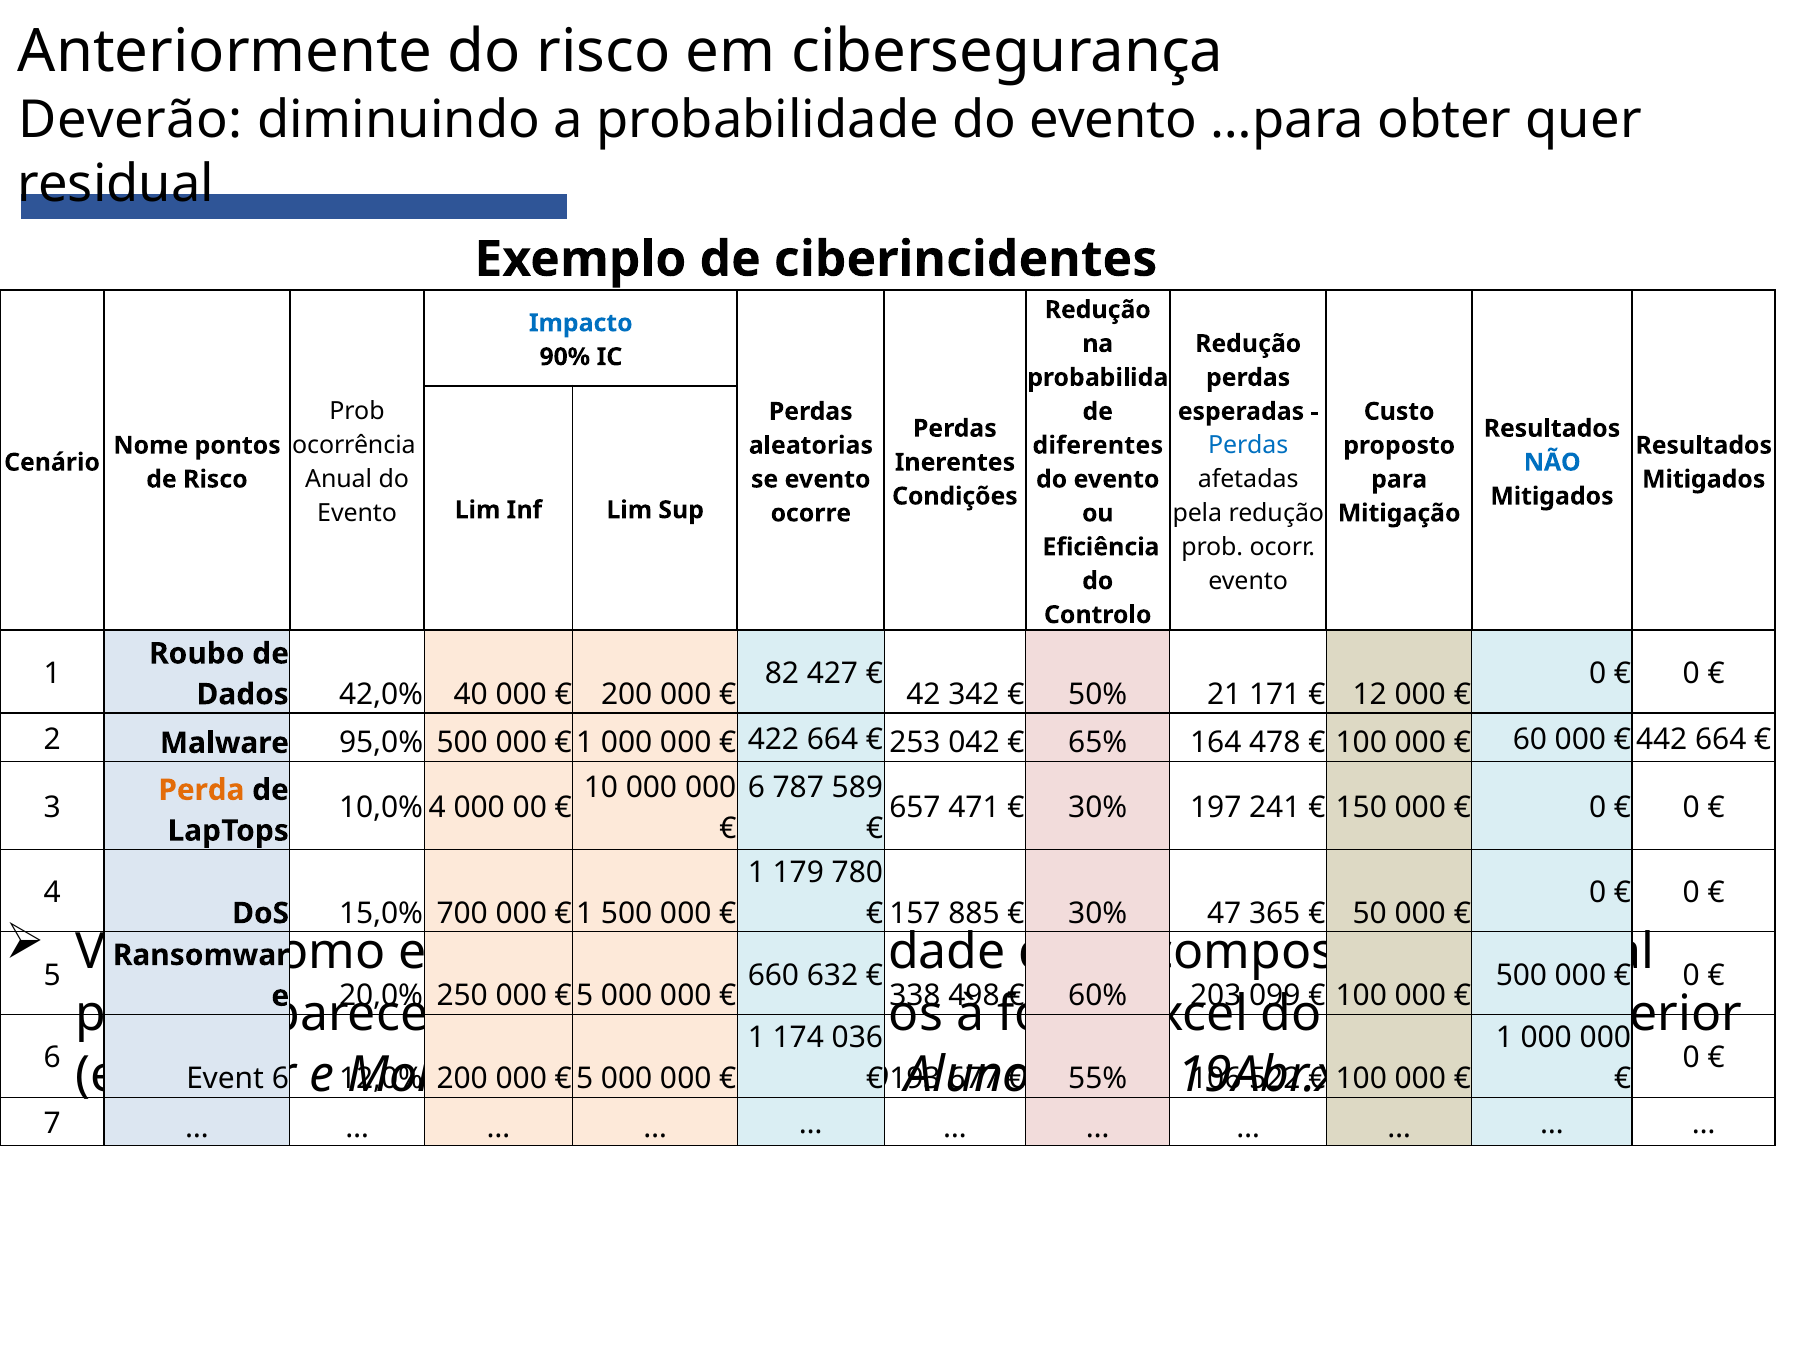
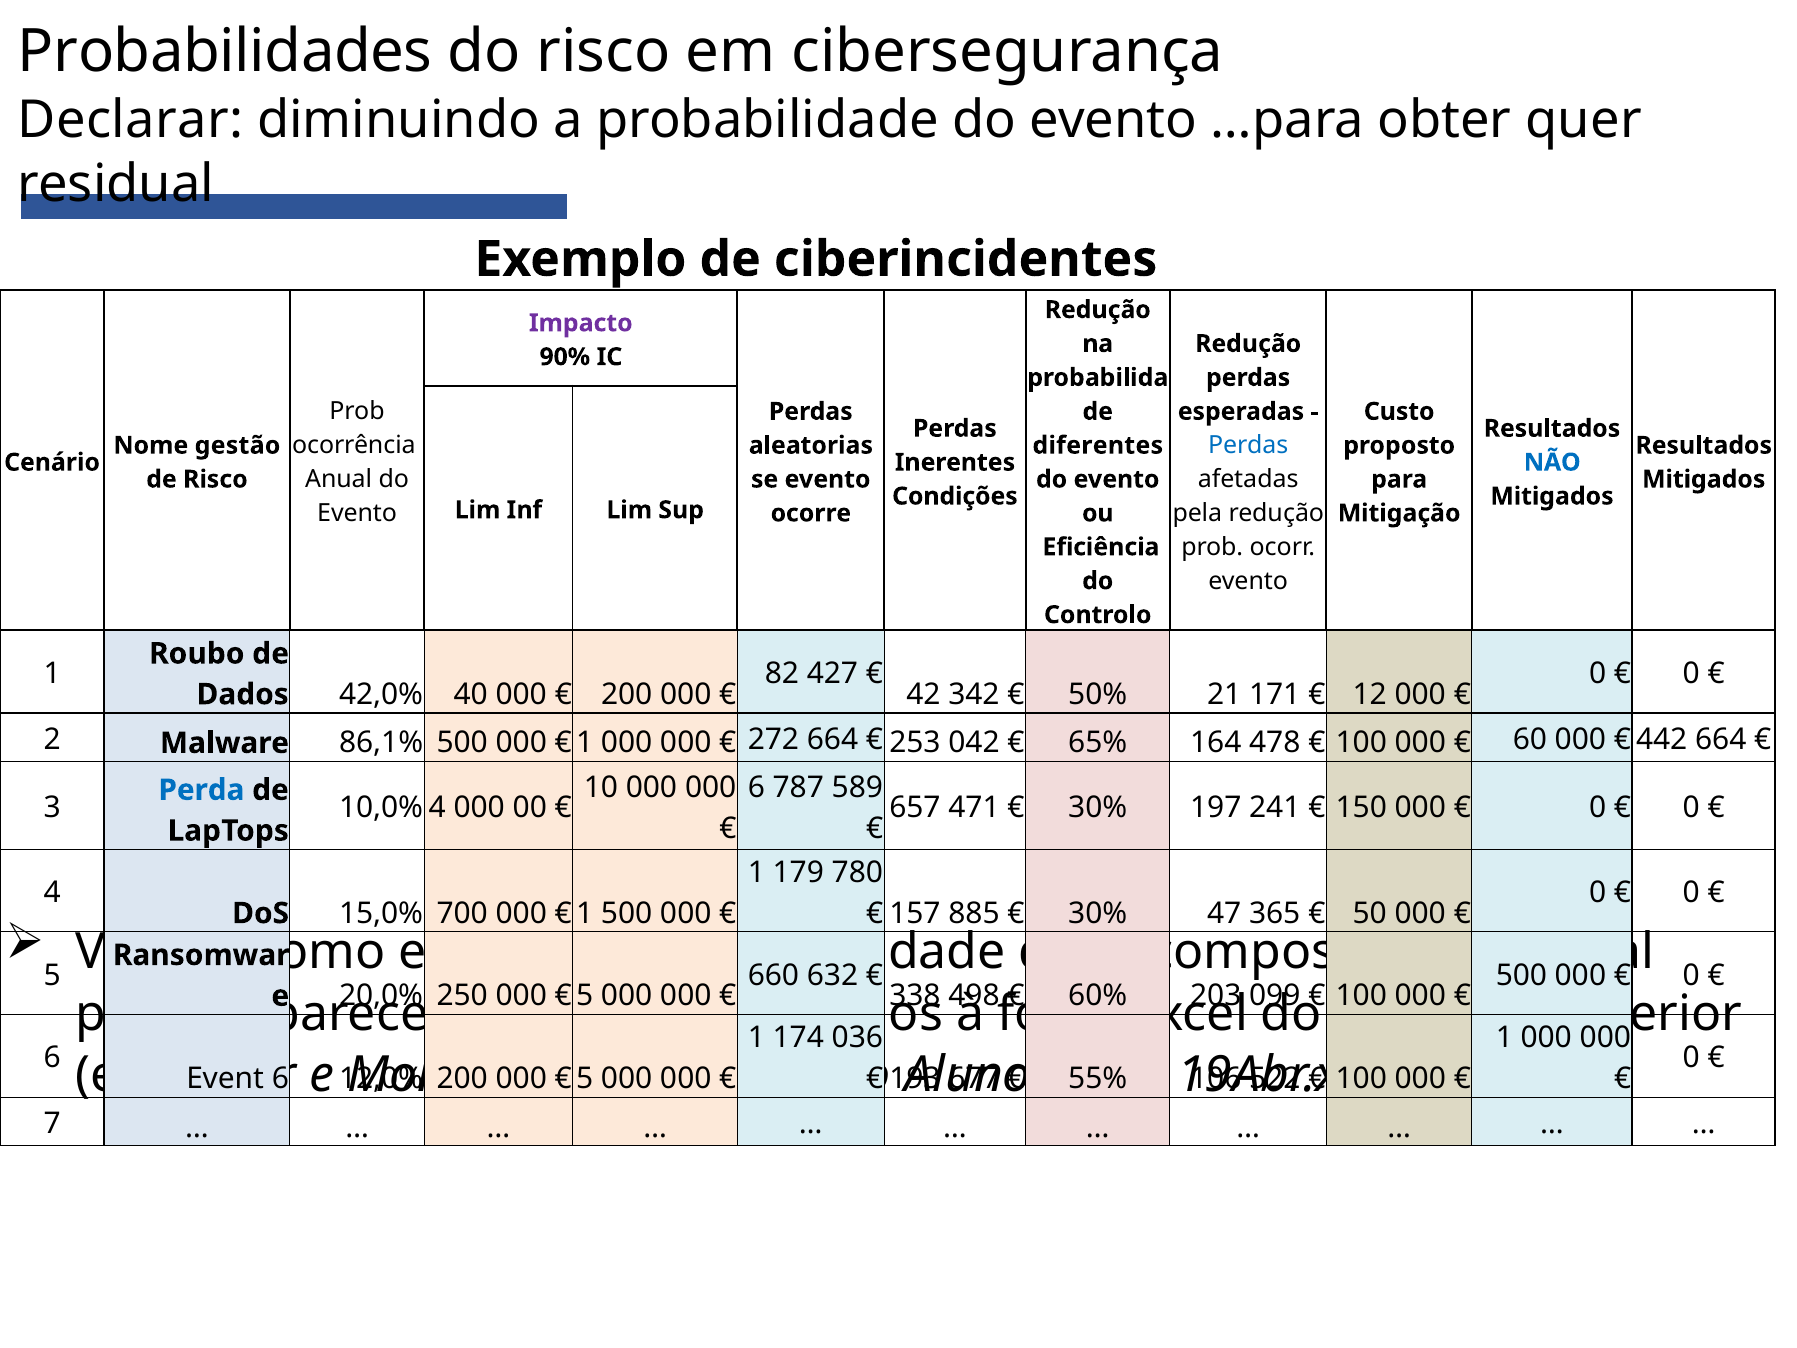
Anteriormente: Anteriormente -> Probabilidades
Deverão: Deverão -> Declarar
Impacto colour: blue -> purple
pontos: pontos -> gestão
95,0%: 95,0% -> 86,1%
422: 422 -> 272
Perda colour: orange -> blue
